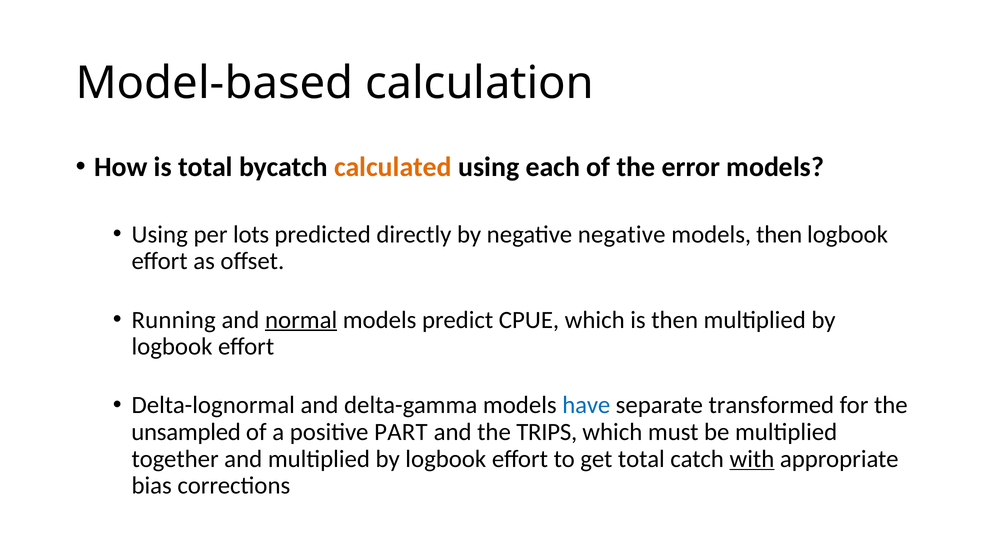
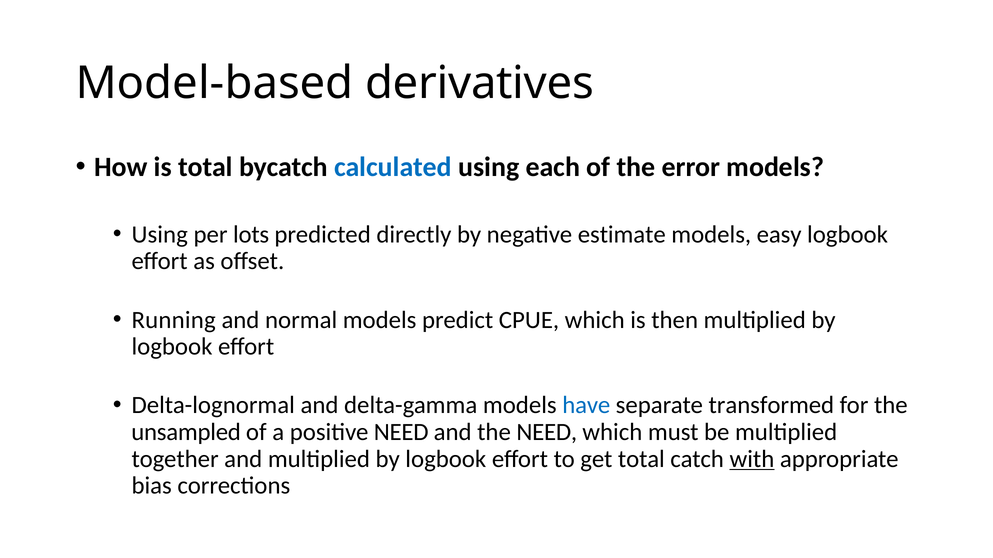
calculation: calculation -> derivatives
calculated colour: orange -> blue
negative negative: negative -> estimate
models then: then -> easy
normal underline: present -> none
positive PART: PART -> NEED
the TRIPS: TRIPS -> NEED
